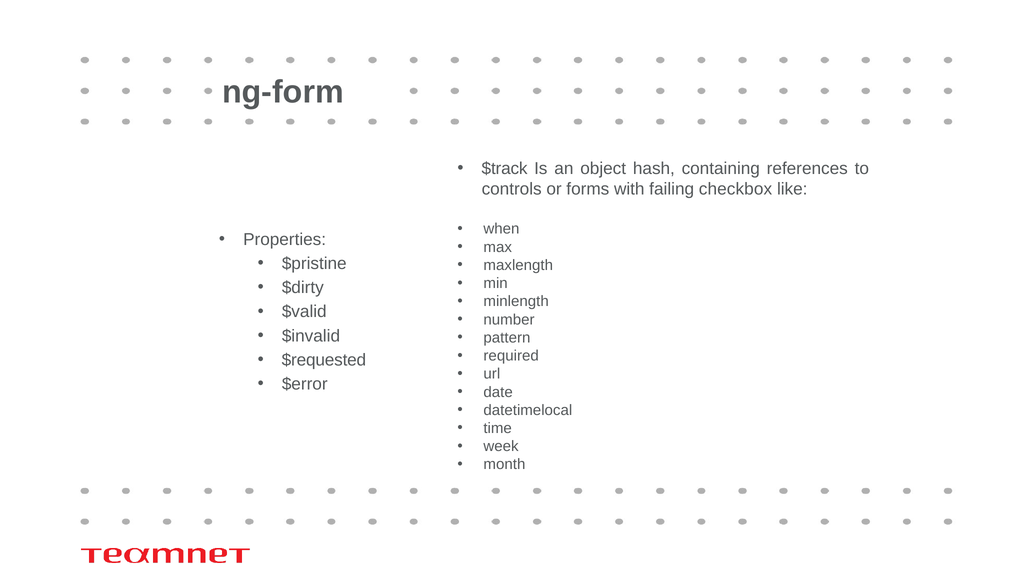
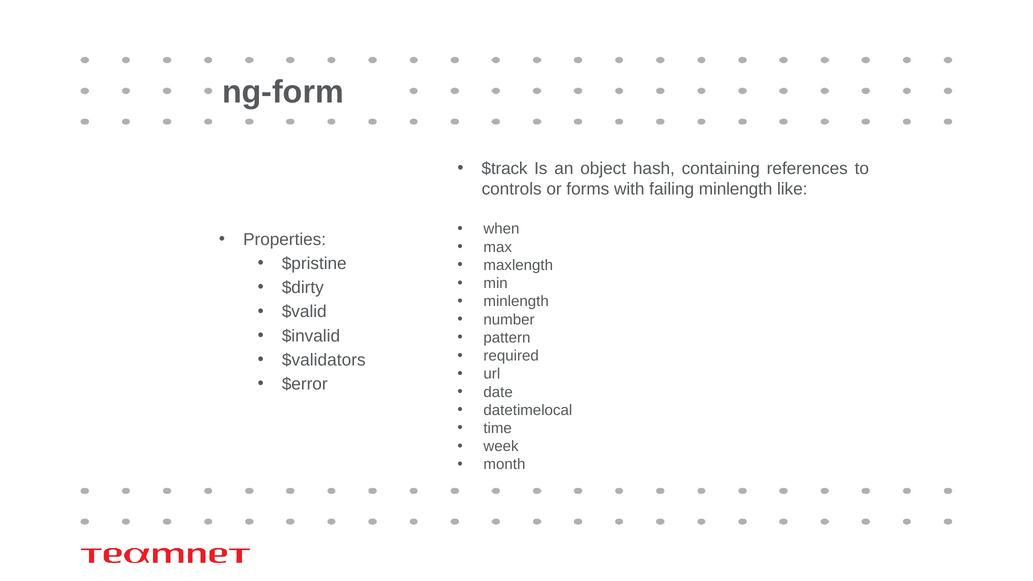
failing checkbox: checkbox -> minlength
$requested: $requested -> $validators
